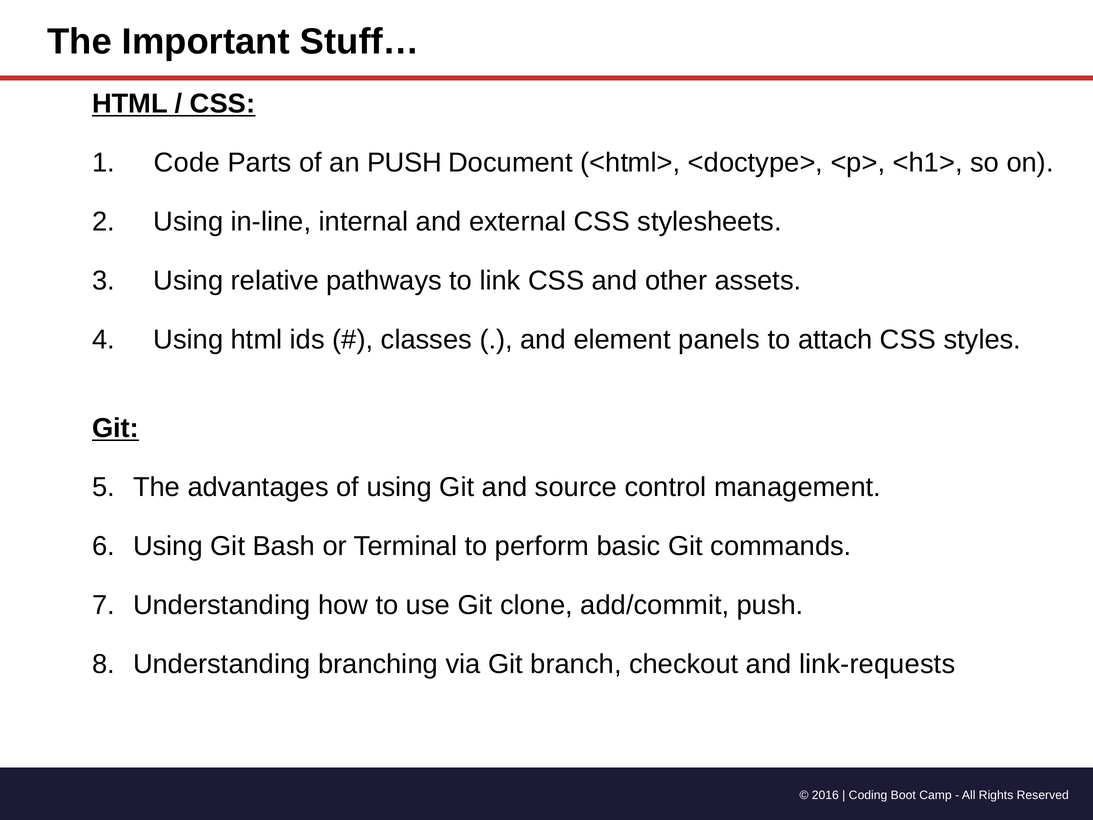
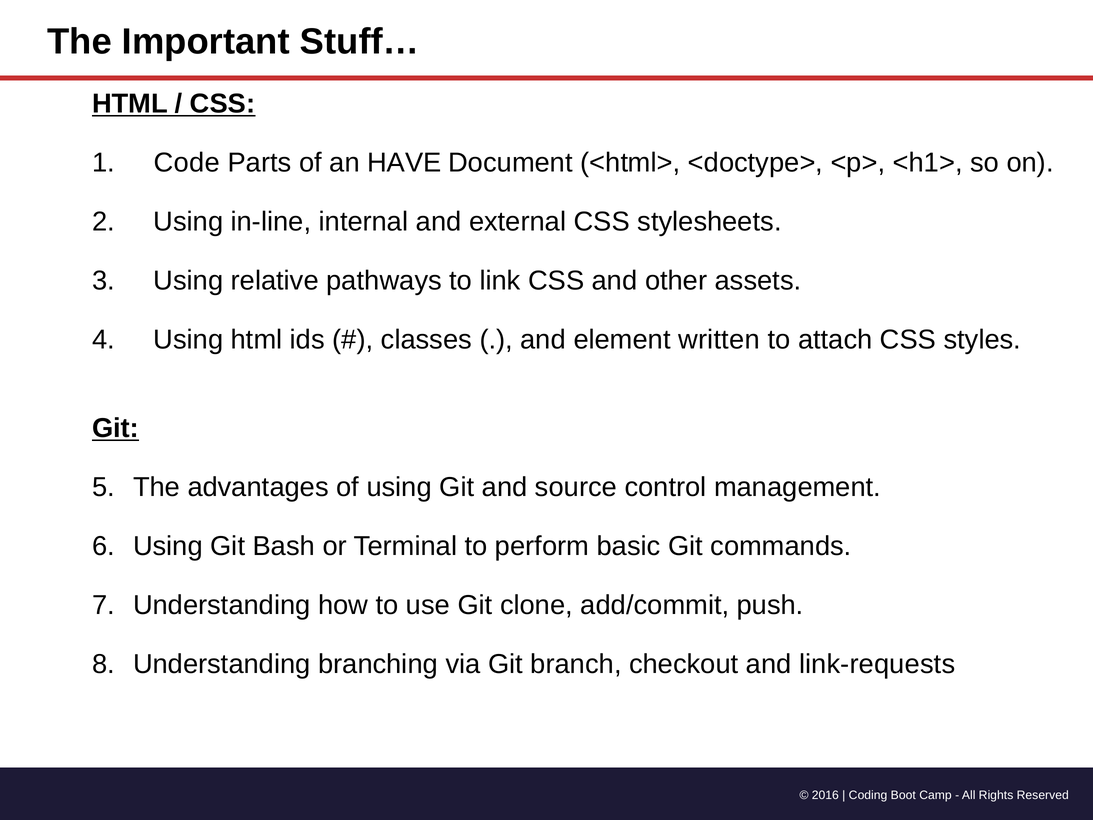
an PUSH: PUSH -> HAVE
panels: panels -> written
